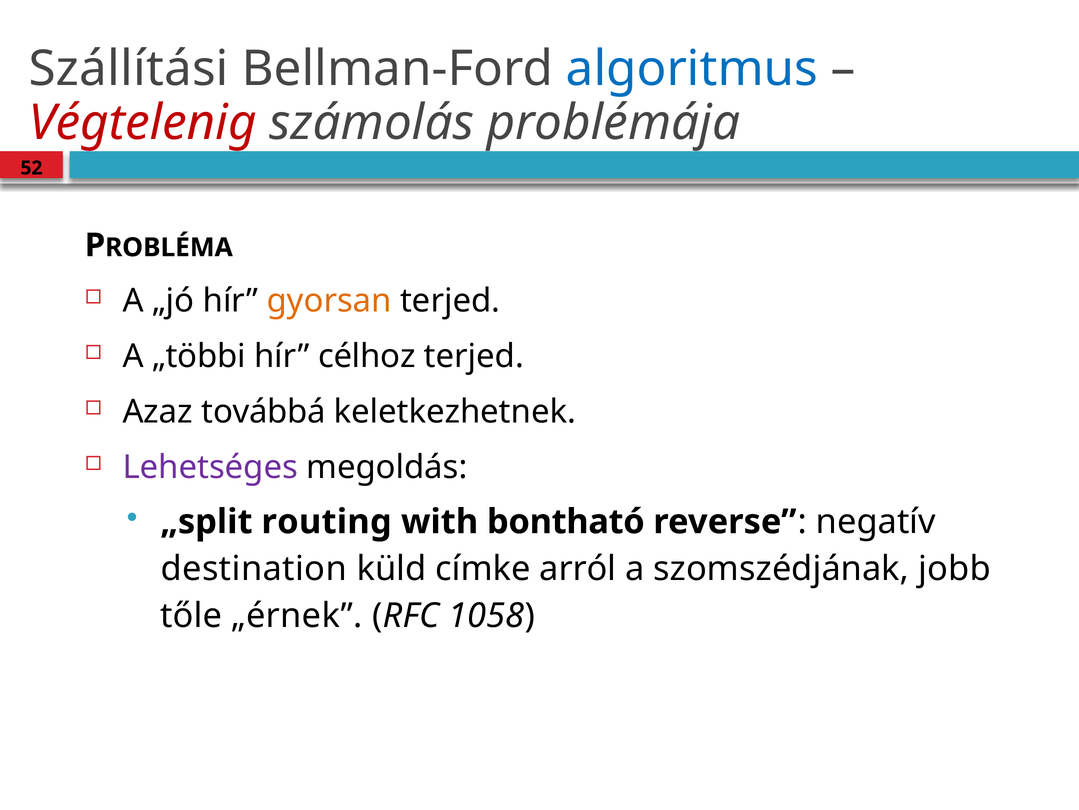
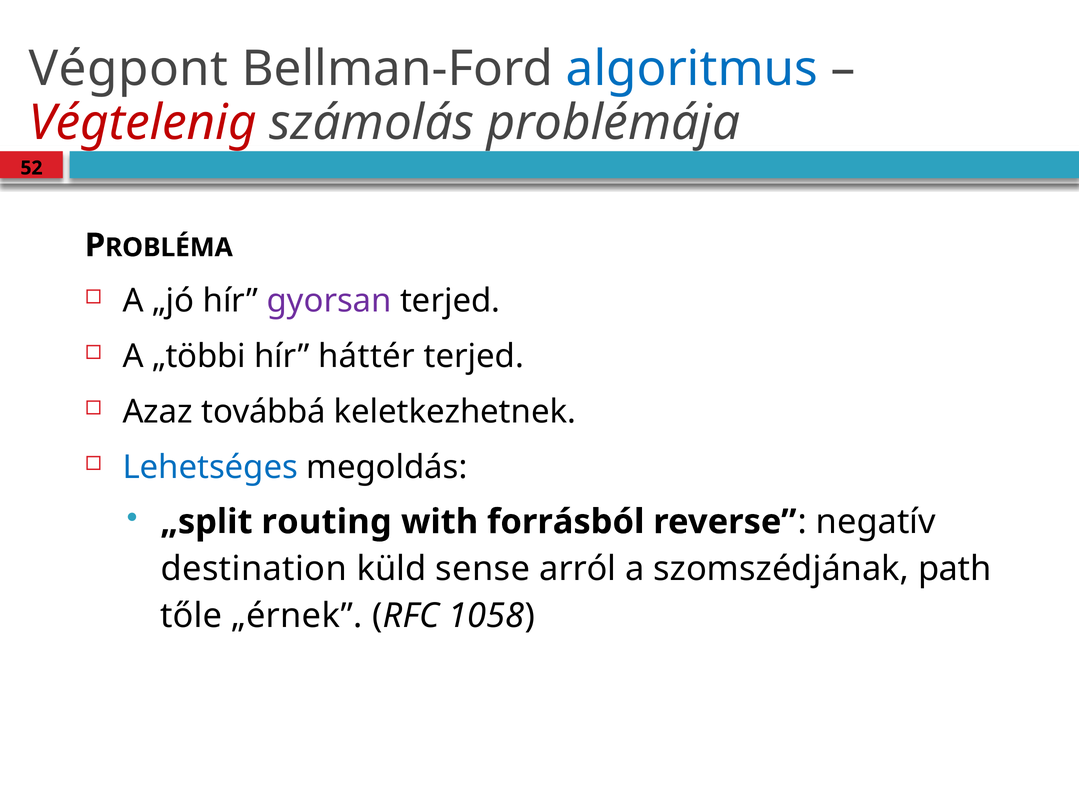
Szállítási: Szállítási -> Végpont
gyorsan colour: orange -> purple
célhoz: célhoz -> háttér
Lehetséges colour: purple -> blue
bontható: bontható -> forrásból
címke: címke -> sense
jobb: jobb -> path
